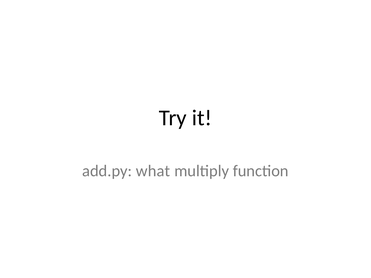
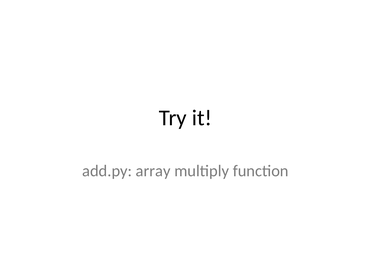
what: what -> array
